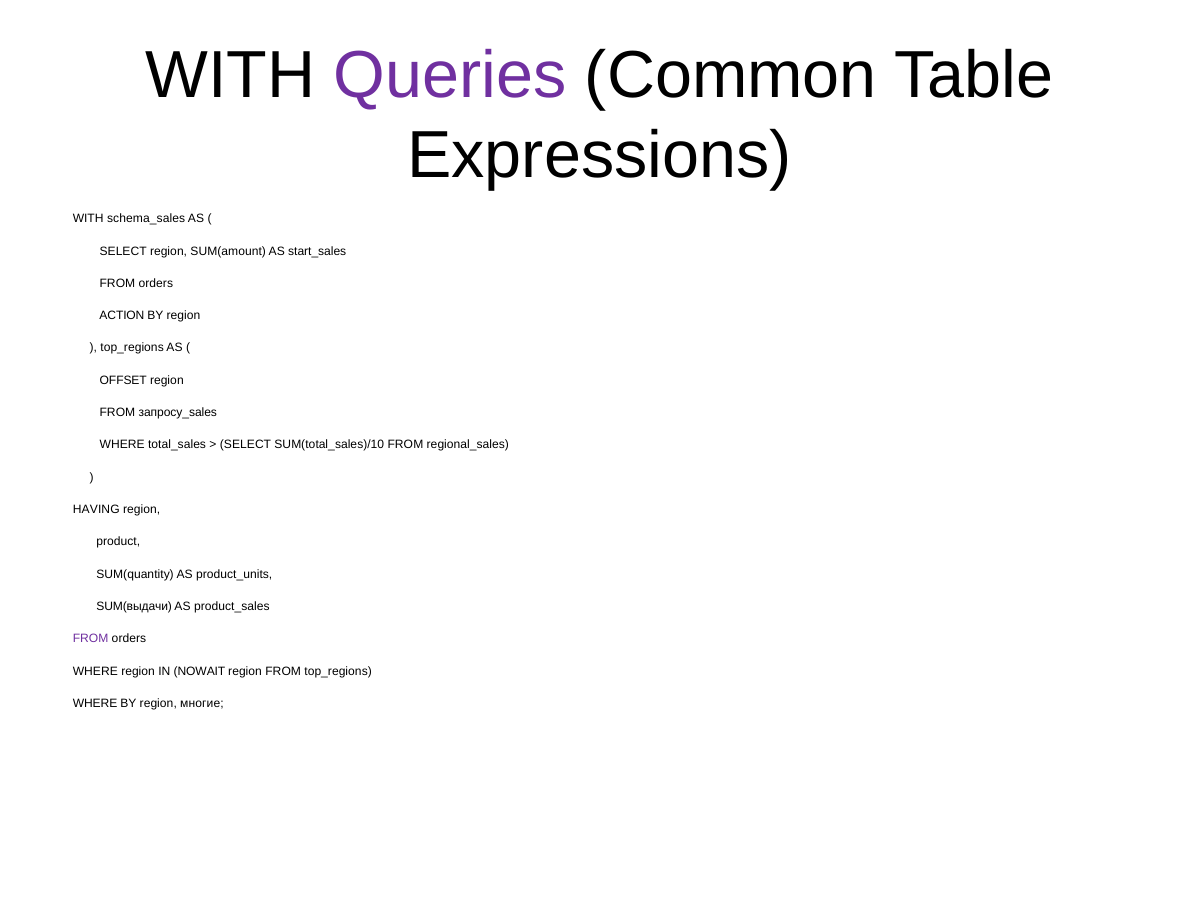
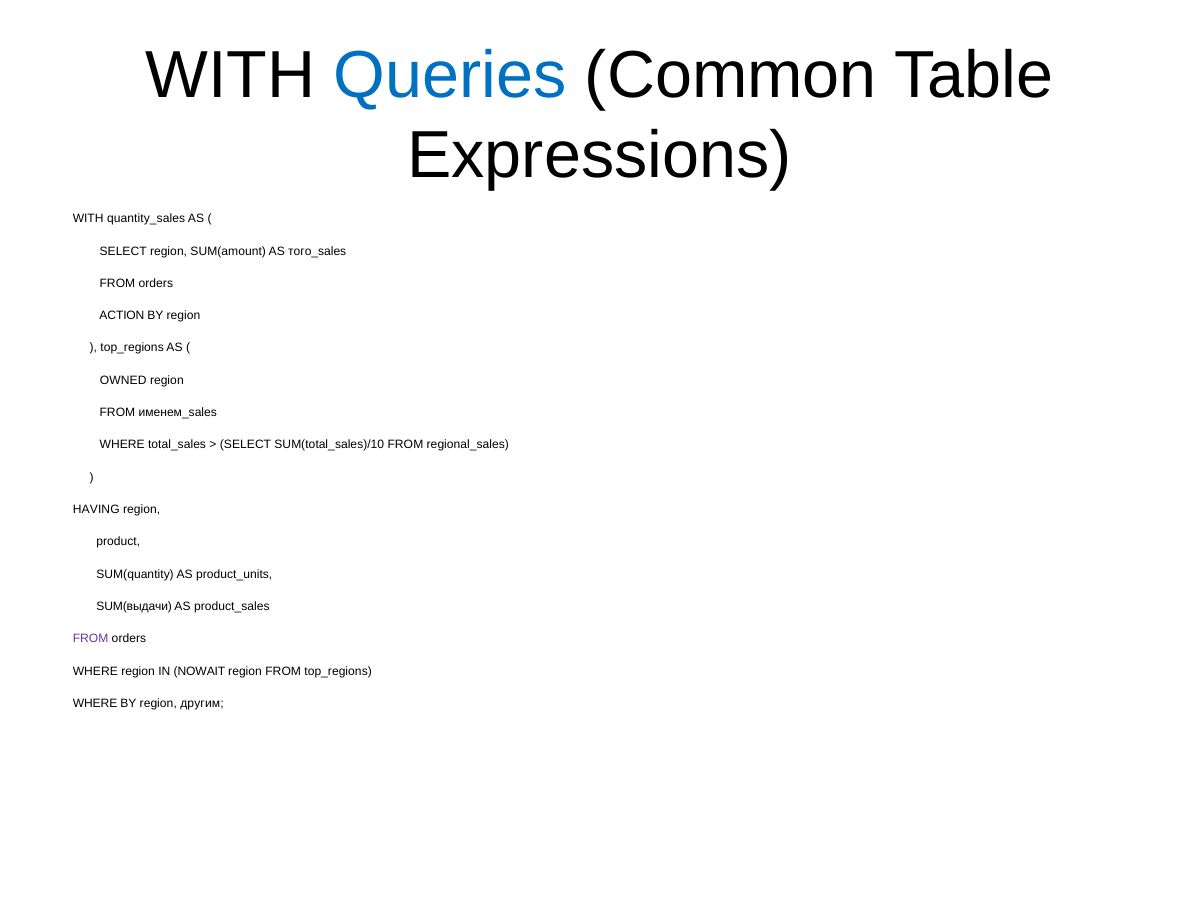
Queries colour: purple -> blue
schema_sales: schema_sales -> quantity_sales
start_sales: start_sales -> того_sales
OFFSET: OFFSET -> OWNED
запросу_sales: запросу_sales -> именем_sales
многие: многие -> другим
